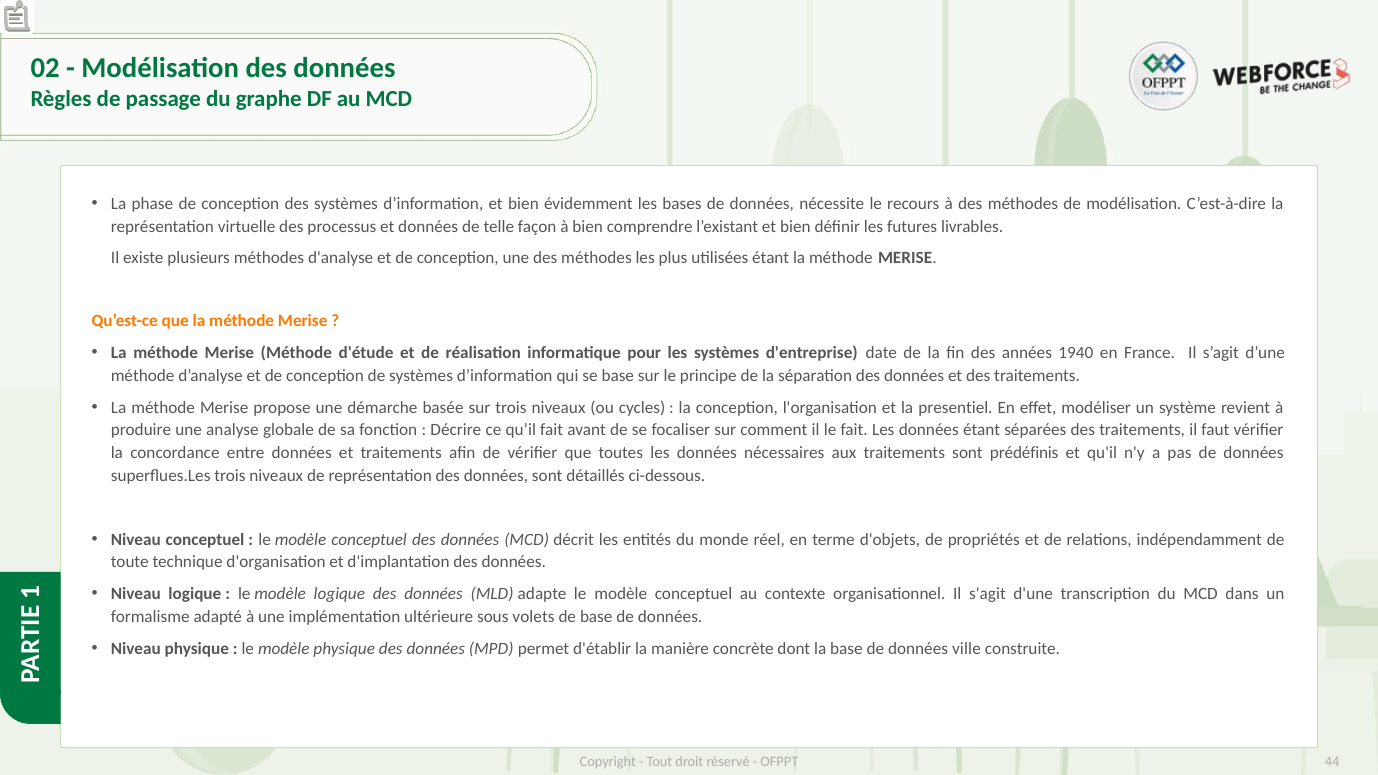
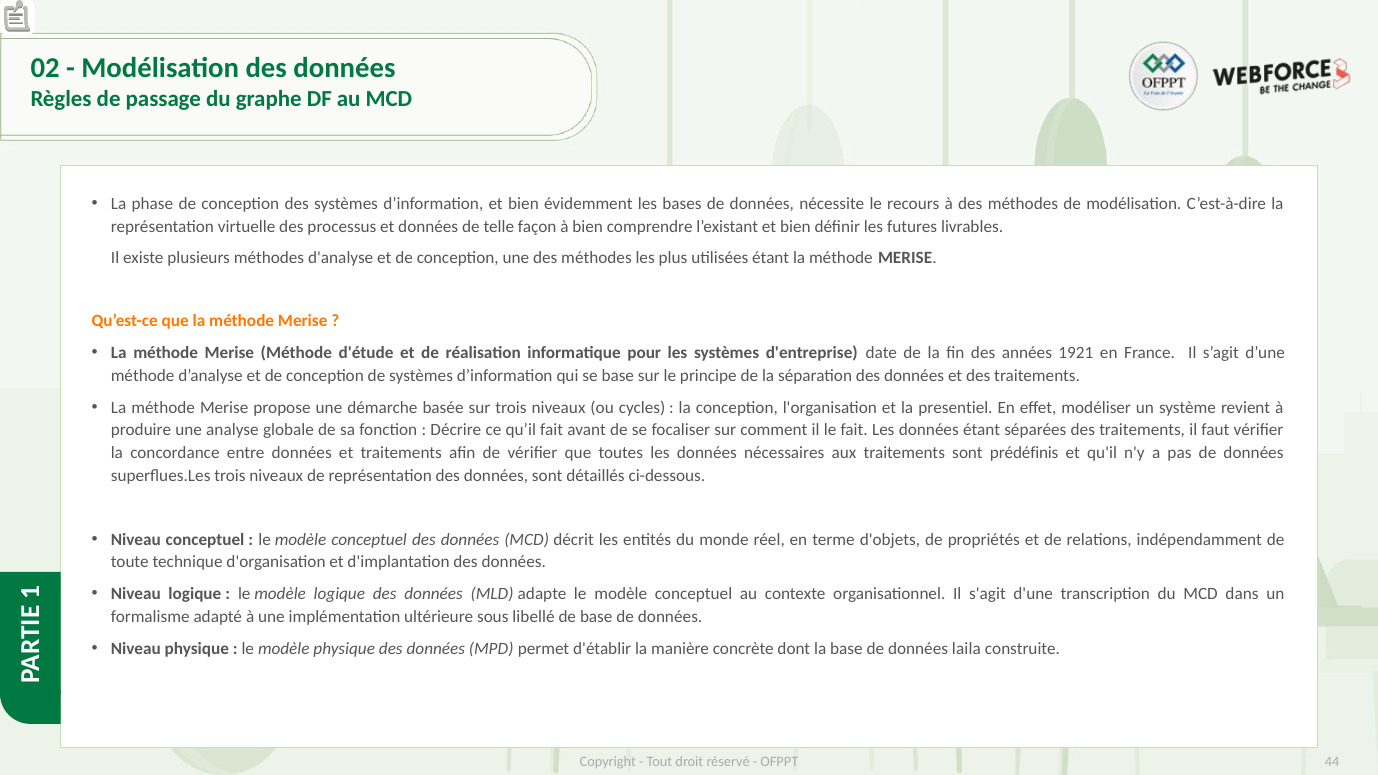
1940: 1940 -> 1921
volets: volets -> libellé
ville: ville -> laila
